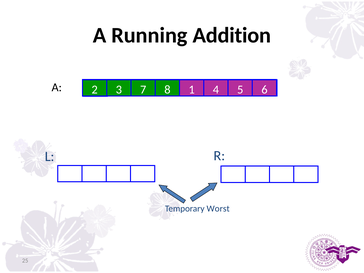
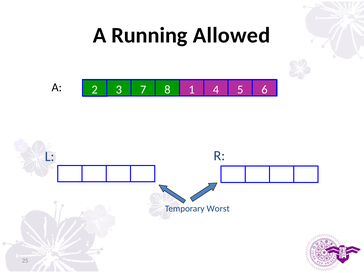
Addition: Addition -> Allowed
